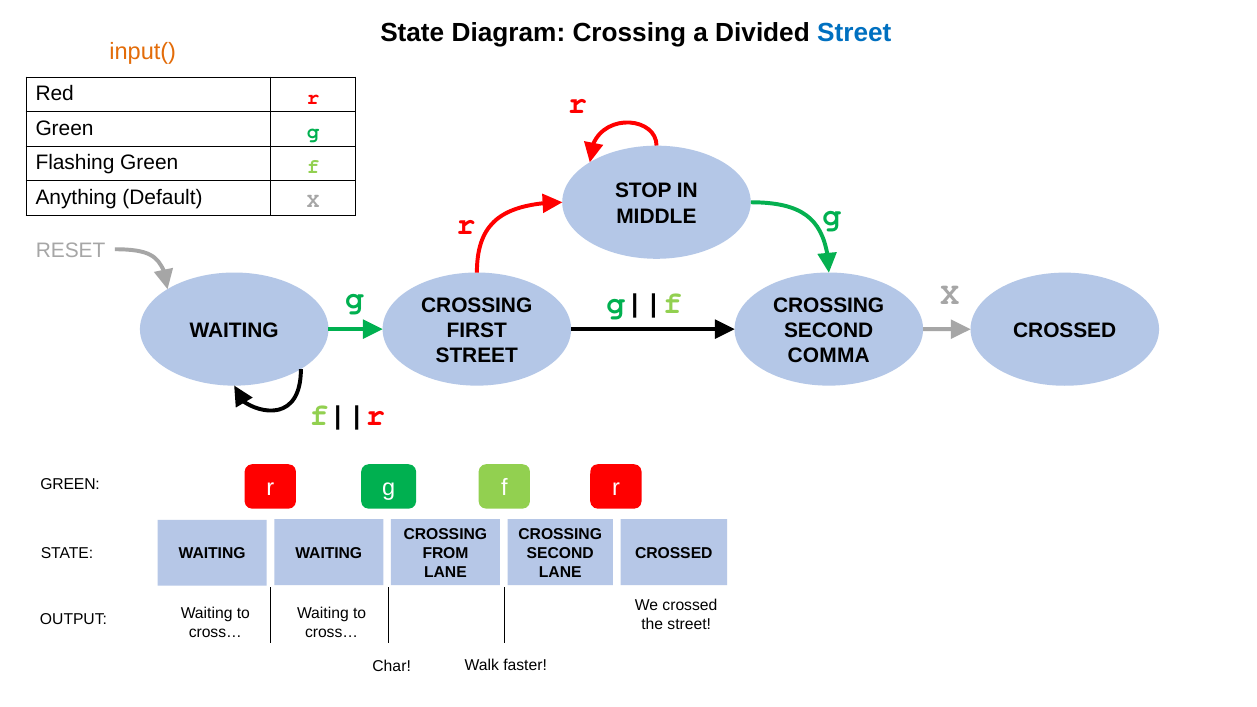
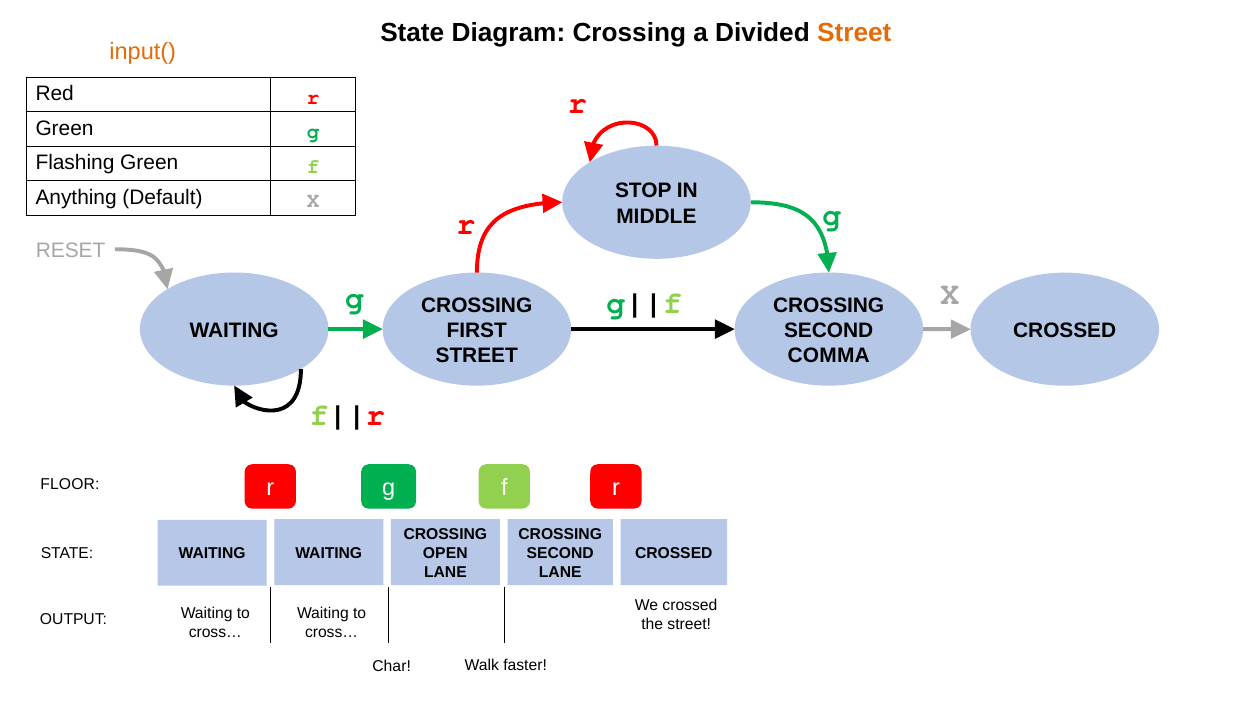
Street at (854, 33) colour: blue -> orange
GREEN at (70, 484): GREEN -> FLOOR
FROM: FROM -> OPEN
